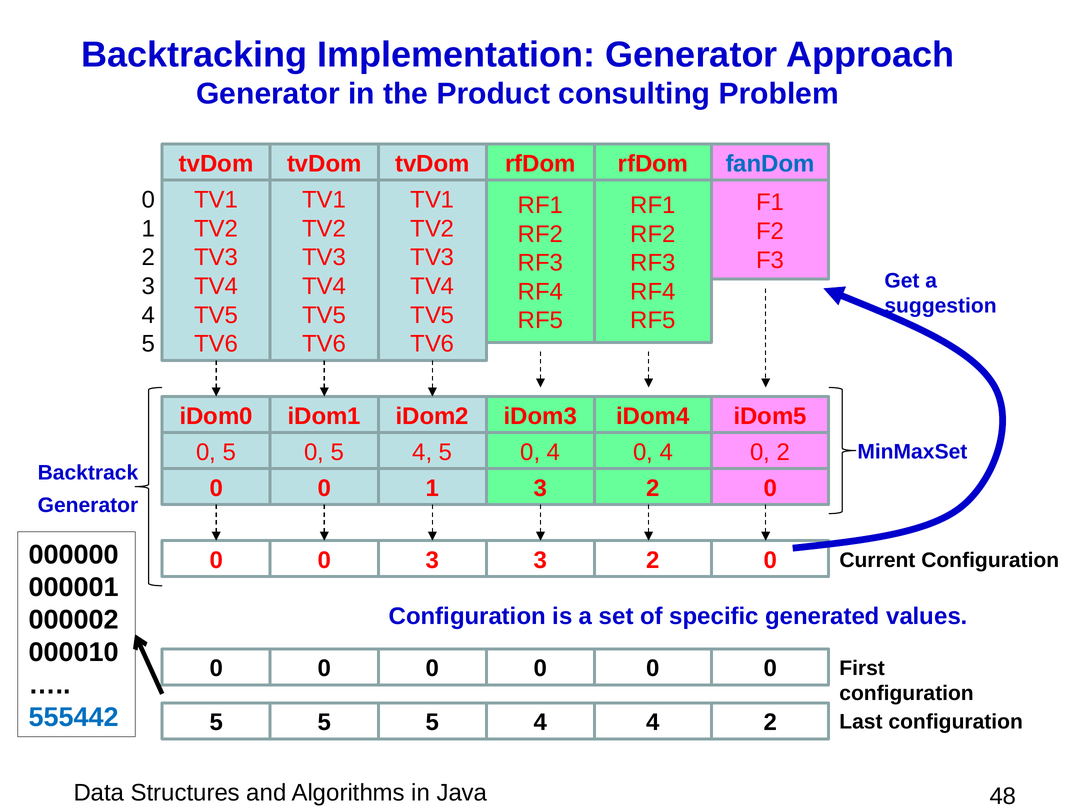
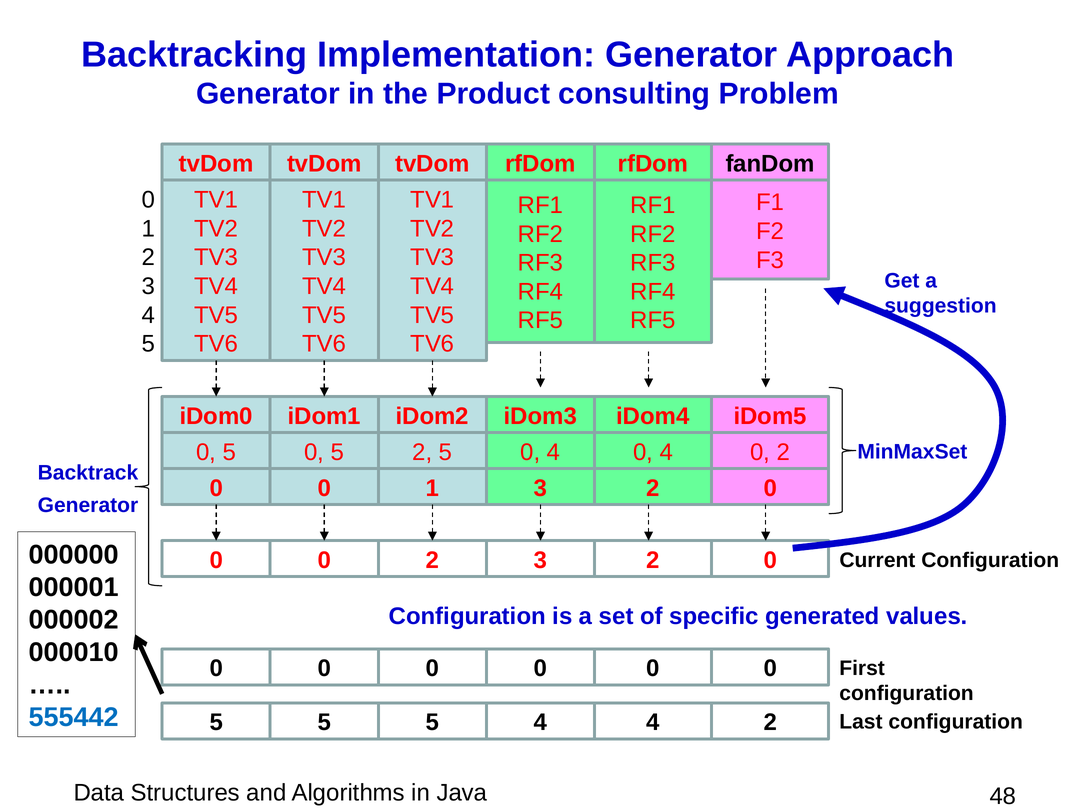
fanDom colour: blue -> black
0 5 4: 4 -> 2
0 0 3: 3 -> 2
